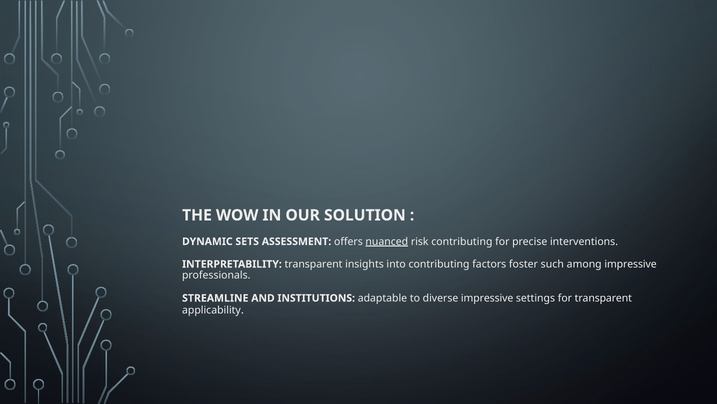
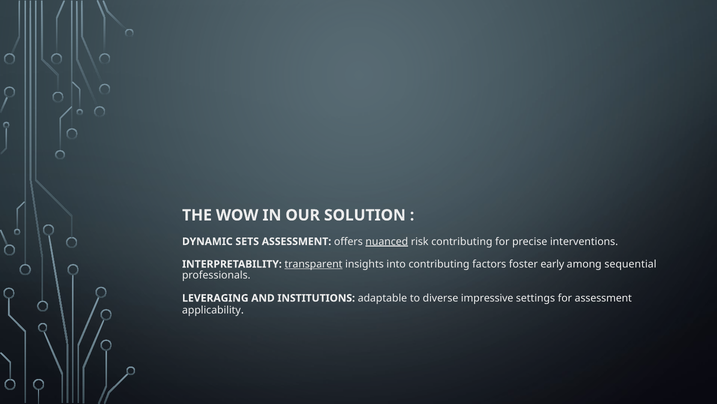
transparent at (314, 264) underline: none -> present
such: such -> early
among impressive: impressive -> sequential
STREAMLINE: STREAMLINE -> LEVERAGING
for transparent: transparent -> assessment
